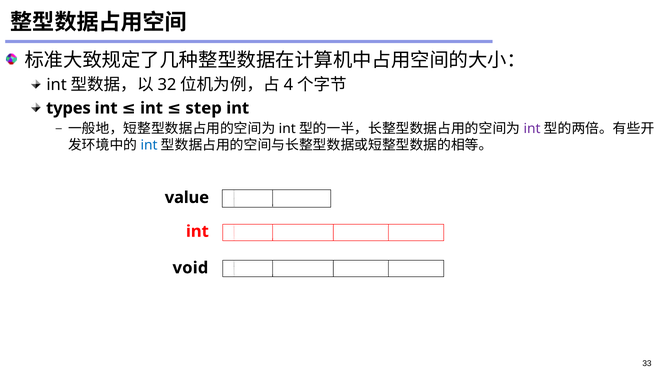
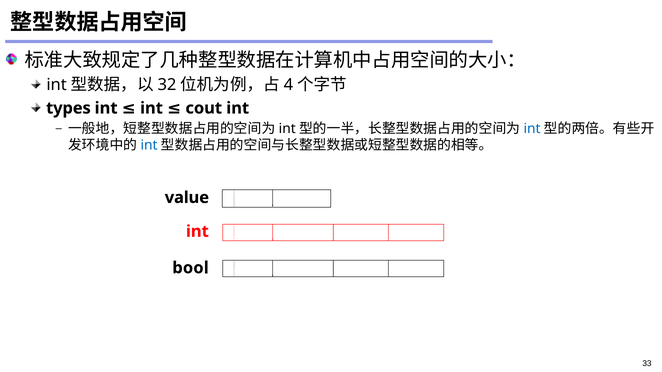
step: step -> cout
int at (532, 129) colour: purple -> blue
void: void -> bool
